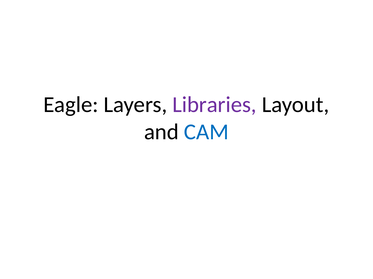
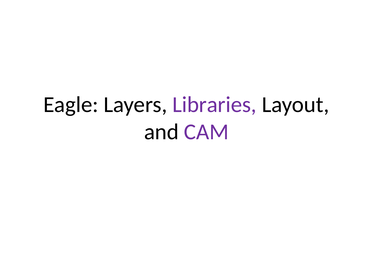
CAM colour: blue -> purple
